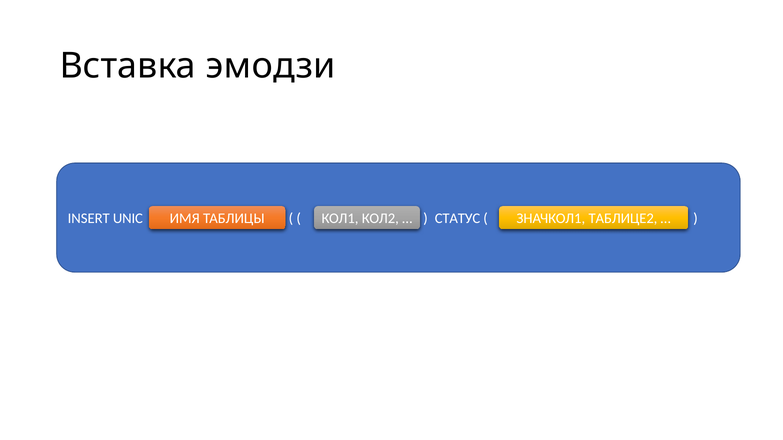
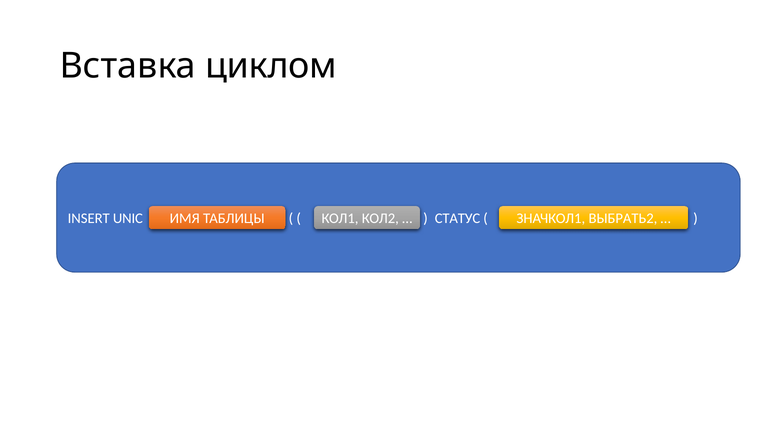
эмодзи: эмодзи -> циклом
ТАБЛИЦЕ2: ТАБЛИЦЕ2 -> ВЫБРАТЬ2
